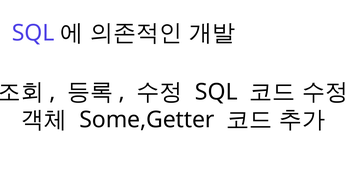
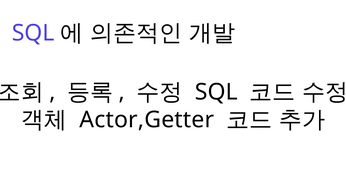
Some,Getter: Some,Getter -> Actor,Getter
